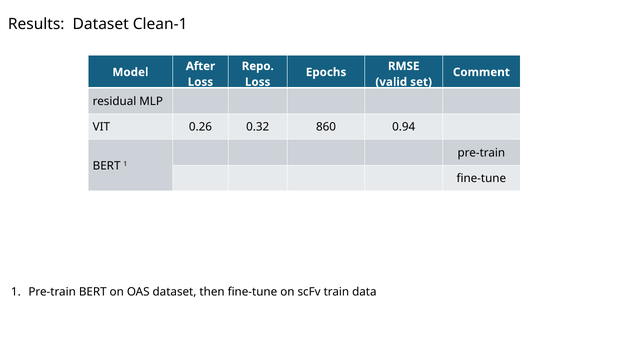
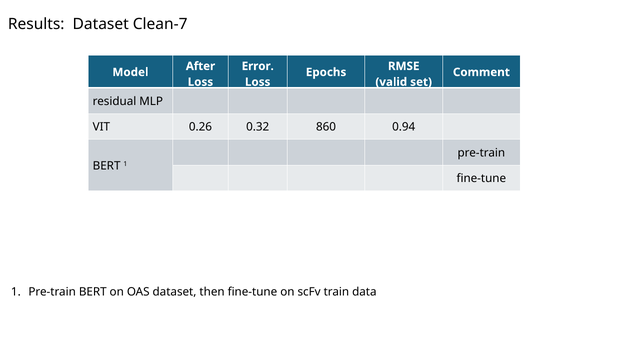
Clean-1: Clean-1 -> Clean-7
Repo: Repo -> Error
